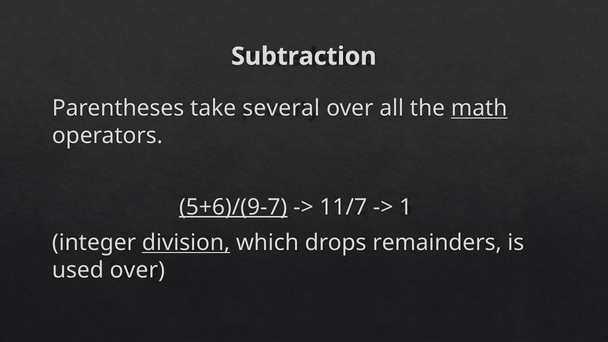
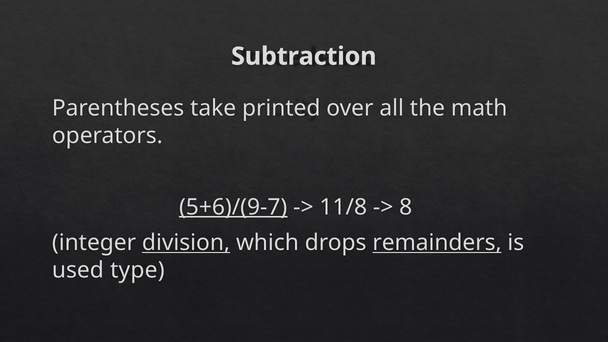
several: several -> printed
math underline: present -> none
11/7: 11/7 -> 11/8
1: 1 -> 8
remainders underline: none -> present
used over: over -> type
